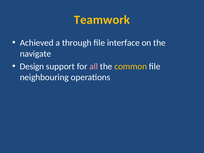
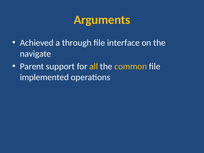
Teamwork: Teamwork -> Arguments
Design: Design -> Parent
all colour: pink -> yellow
neighbouring: neighbouring -> implemented
